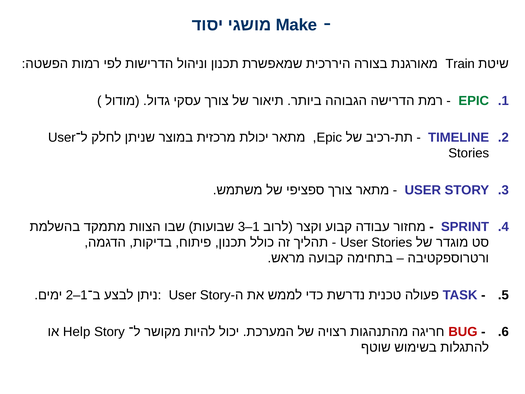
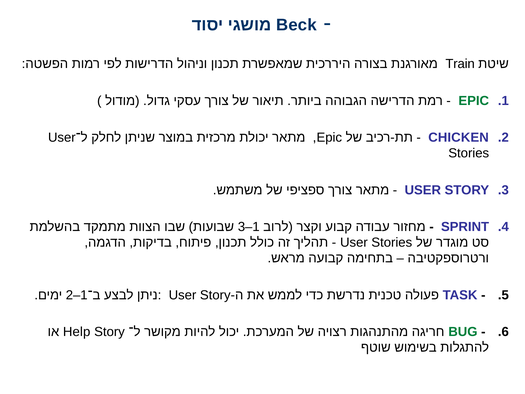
Make: Make -> Beck
TIMELINE: TIMELINE -> CHICKEN
BUG colour: red -> green
